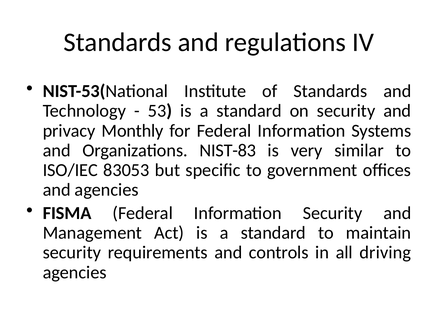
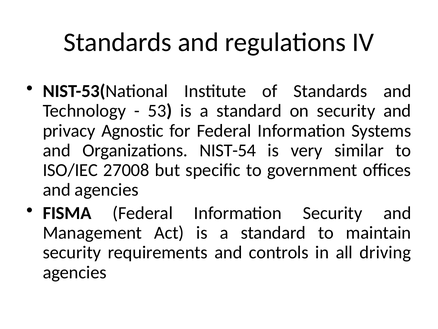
Monthly: Monthly -> Agnostic
NIST-83: NIST-83 -> NIST-54
83053: 83053 -> 27008
